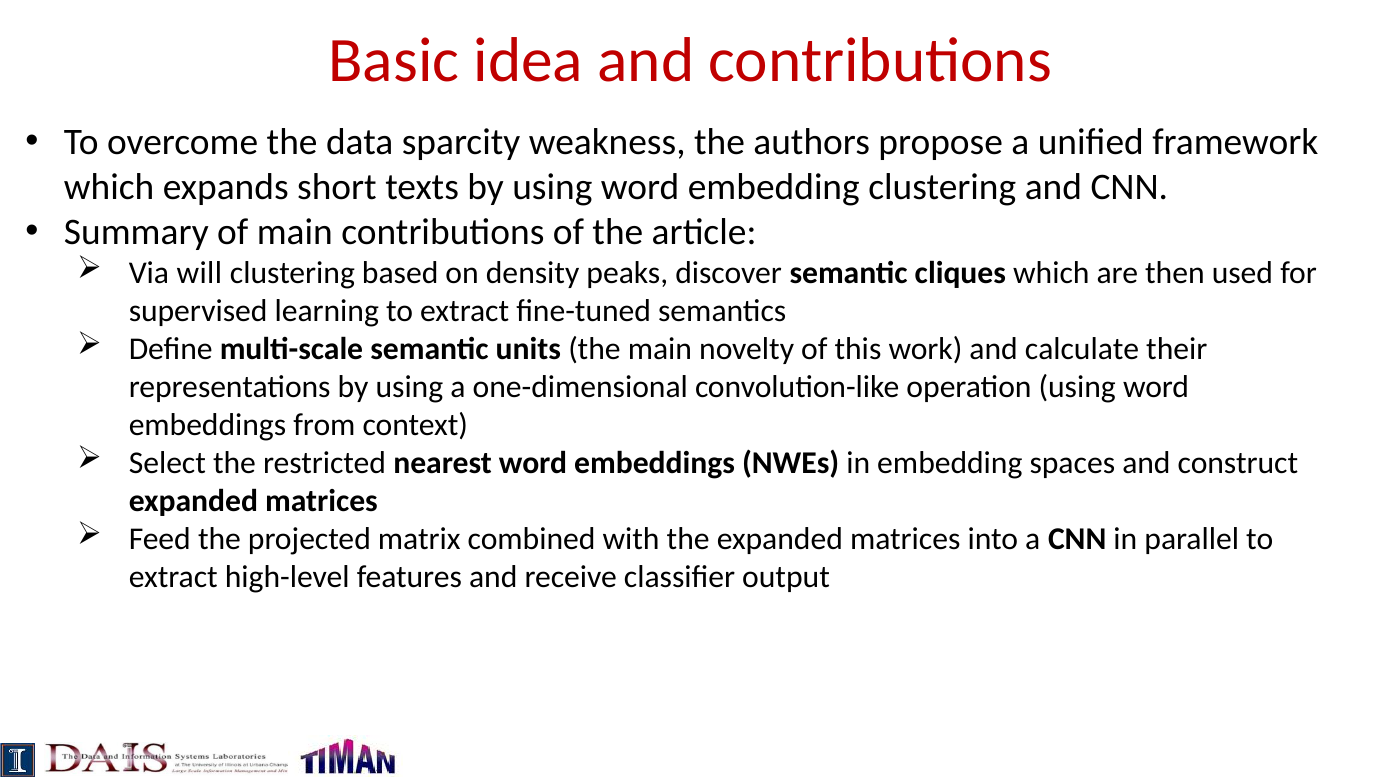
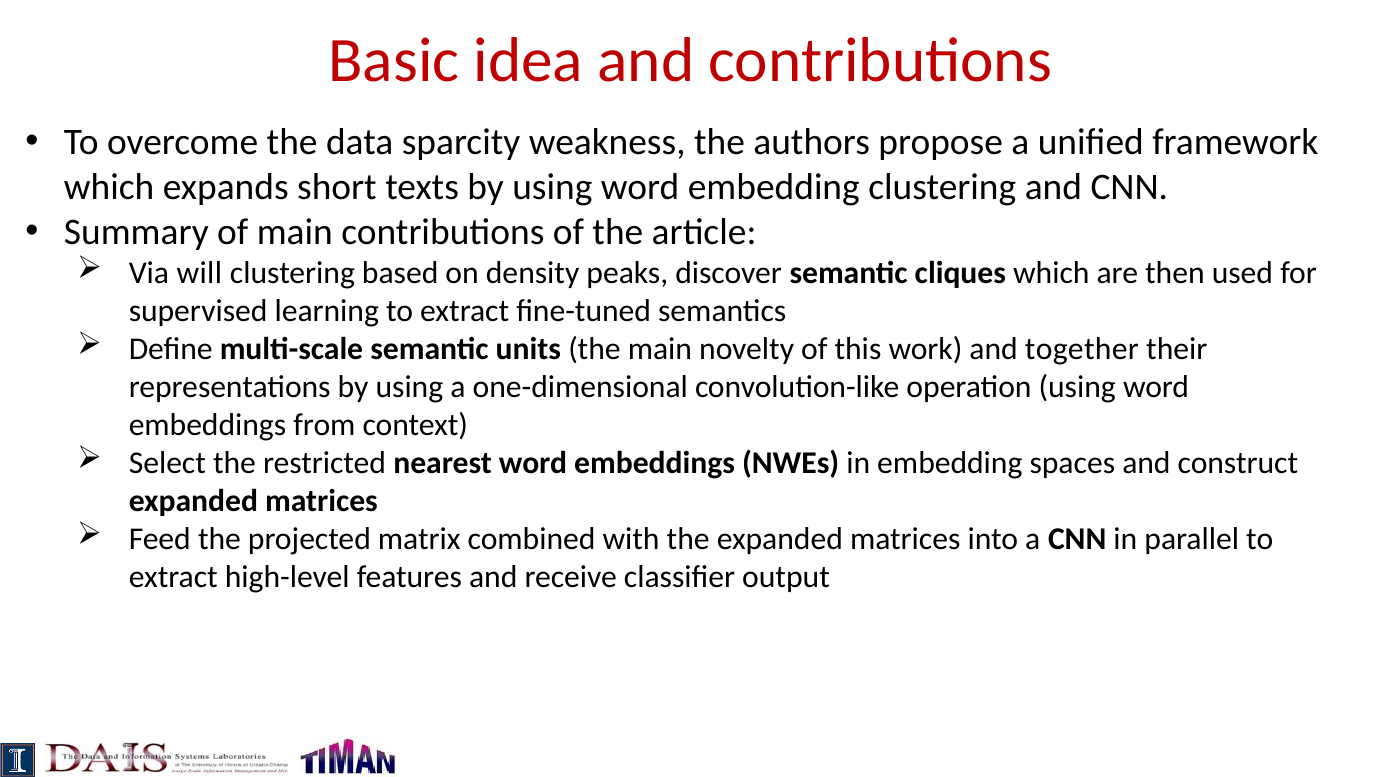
calculate: calculate -> together
